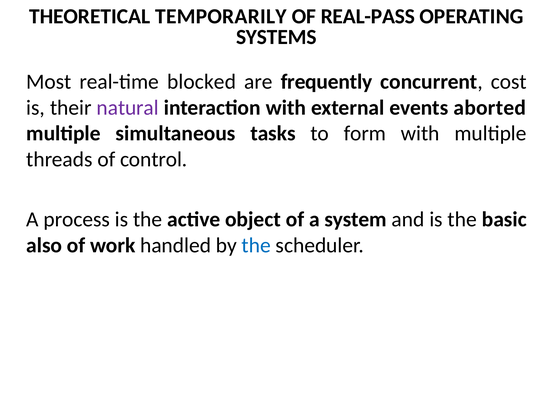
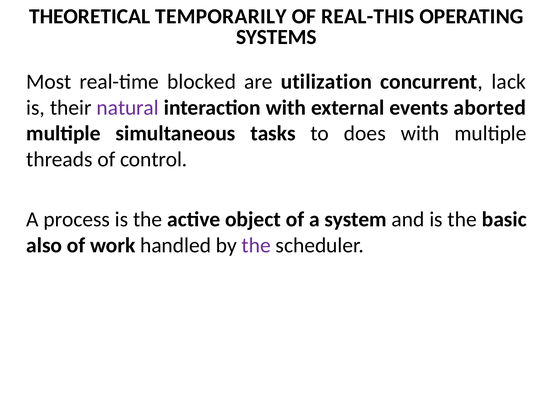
REAL-PASS: REAL-PASS -> REAL-THIS
frequently: frequently -> utilization
cost: cost -> lack
form: form -> does
the at (256, 245) colour: blue -> purple
